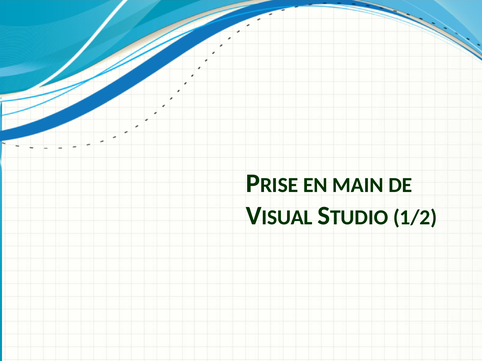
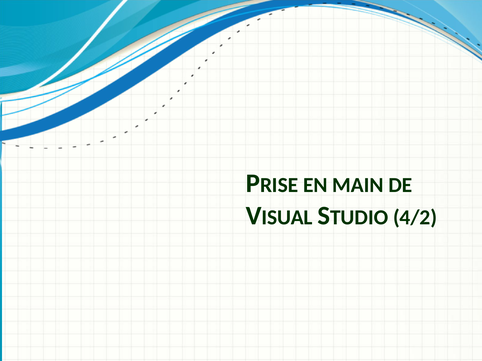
1/2: 1/2 -> 4/2
